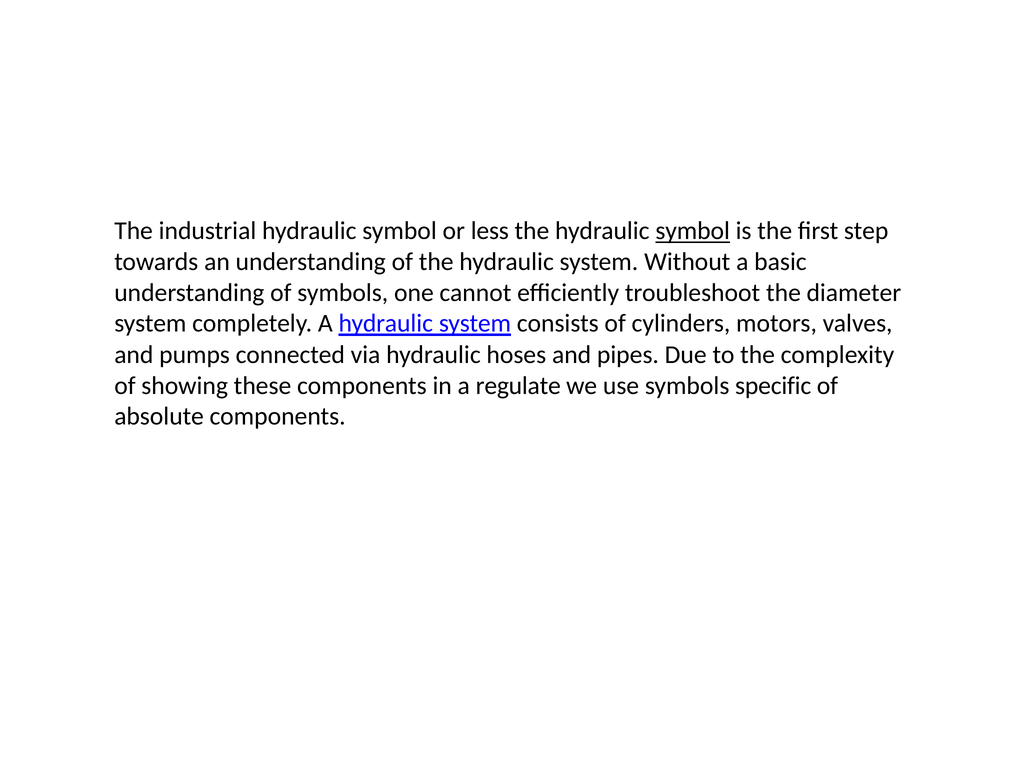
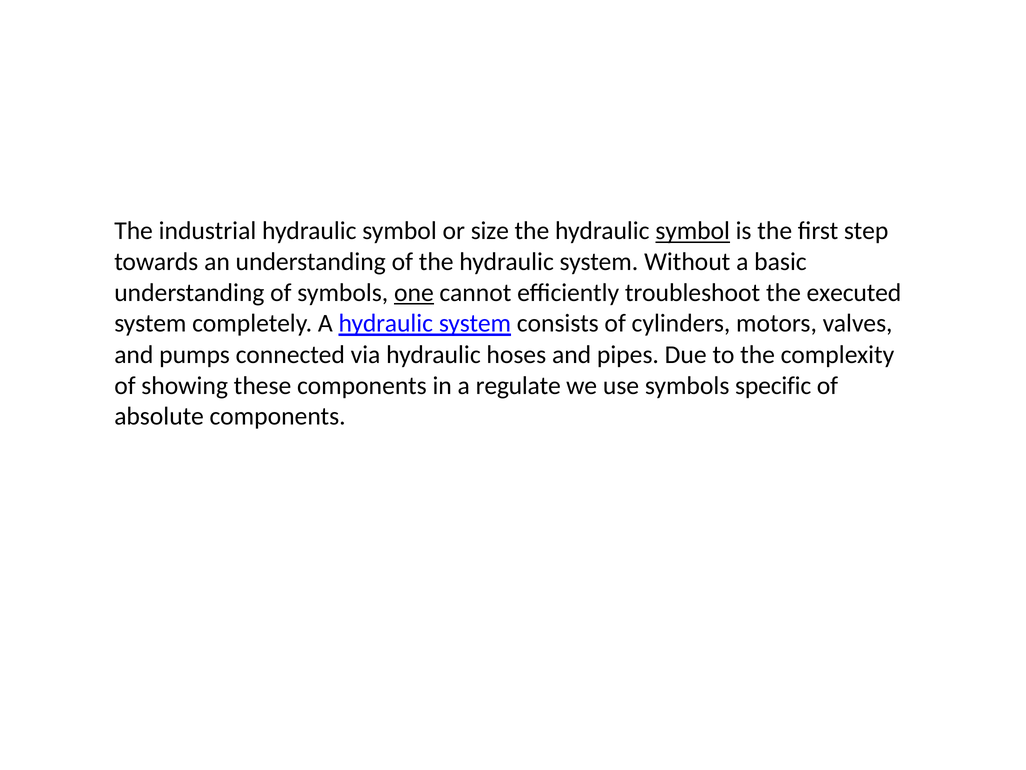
less: less -> size
one underline: none -> present
diameter: diameter -> executed
